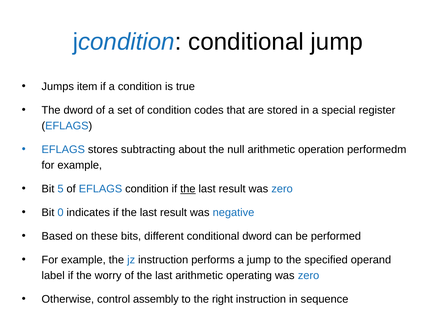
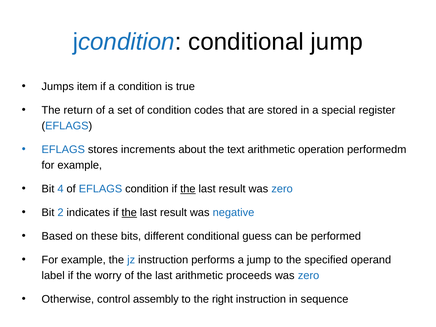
The dword: dword -> return
subtracting: subtracting -> increments
null: null -> text
5: 5 -> 4
0: 0 -> 2
the at (129, 213) underline: none -> present
conditional dword: dword -> guess
operating: operating -> proceeds
